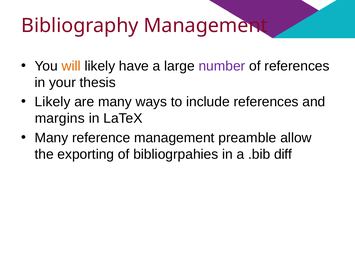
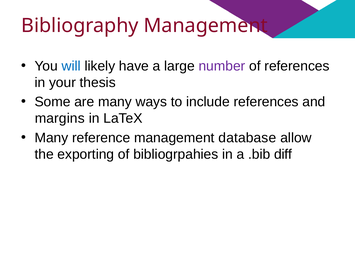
will colour: orange -> blue
Likely at (53, 102): Likely -> Some
preamble: preamble -> database
